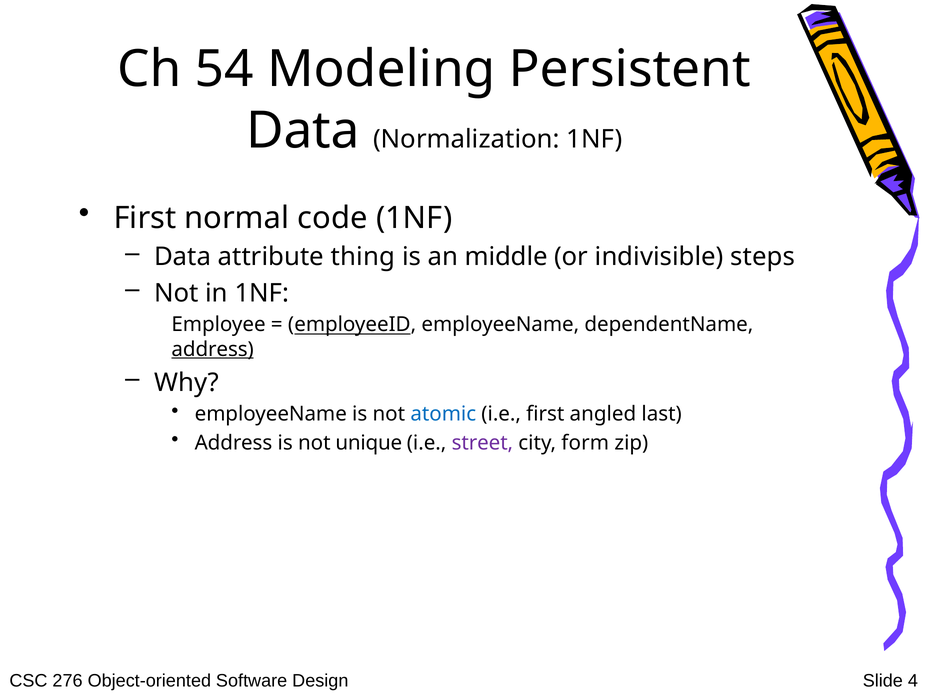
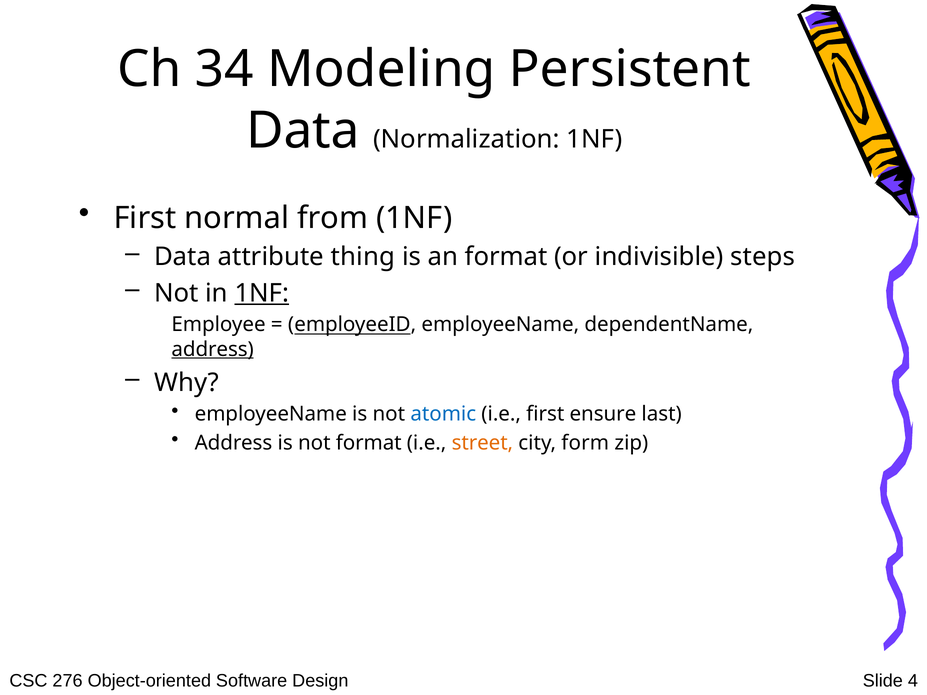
54: 54 -> 34
code: code -> from
an middle: middle -> format
1NF at (262, 293) underline: none -> present
angled: angled -> ensure
not unique: unique -> format
street colour: purple -> orange
